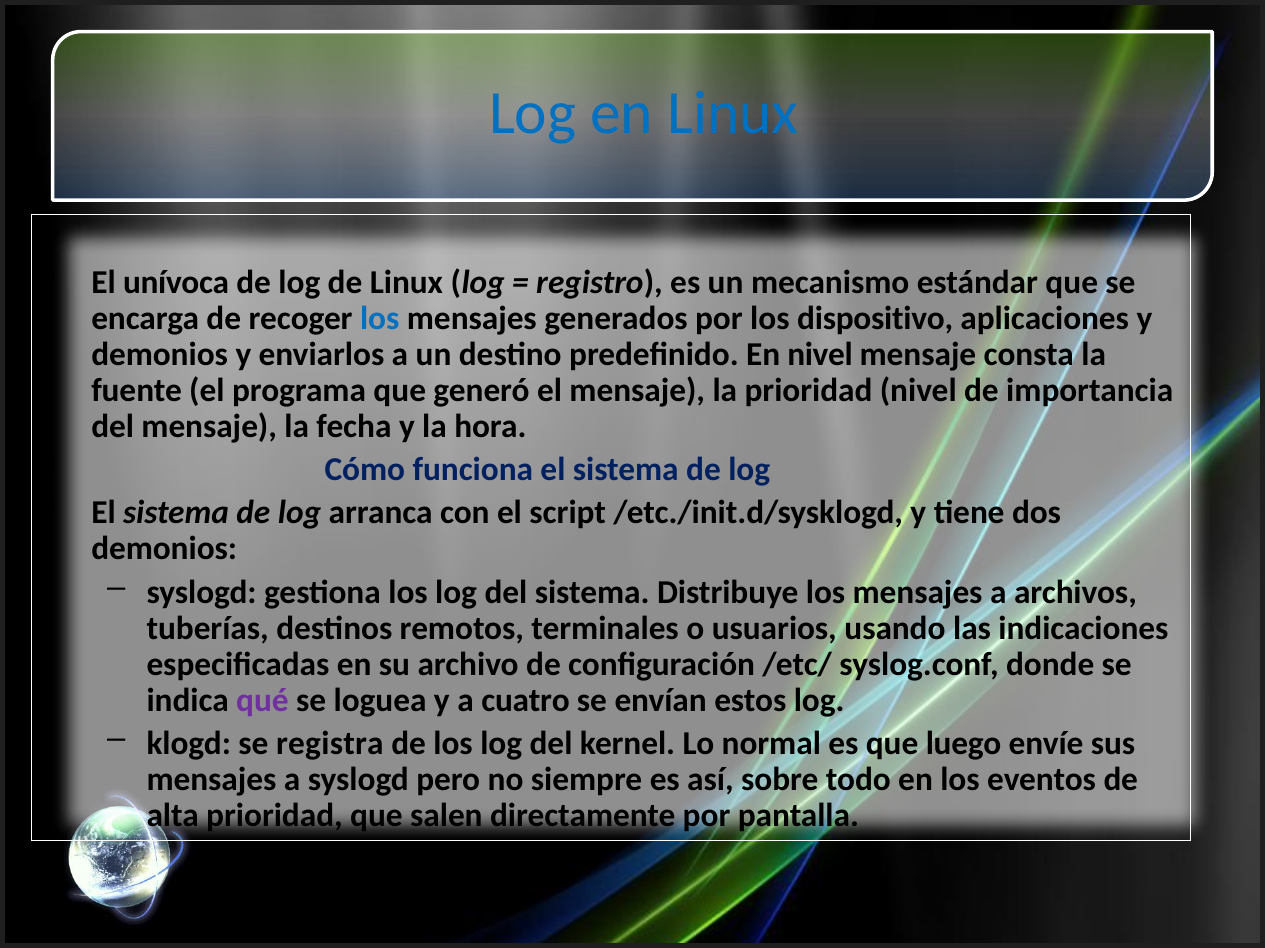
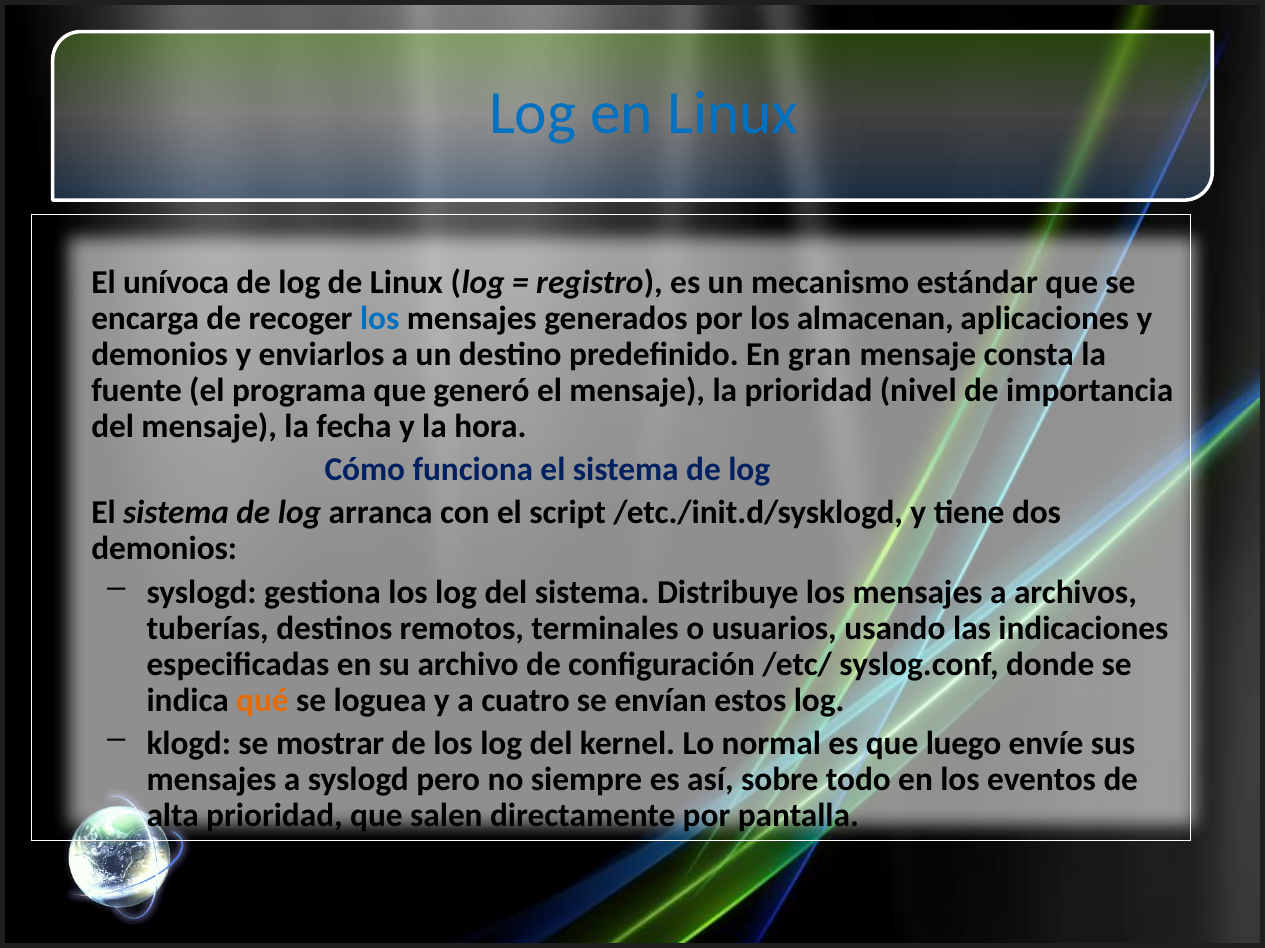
dispositivo: dispositivo -> almacenan
En nivel: nivel -> gran
qué colour: purple -> orange
registra: registra -> mostrar
